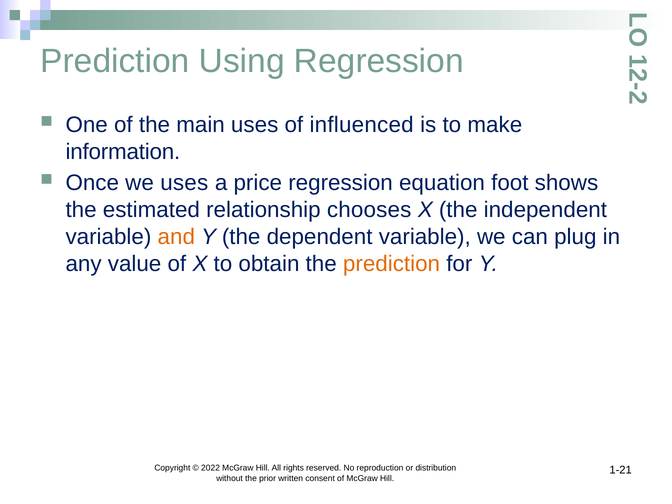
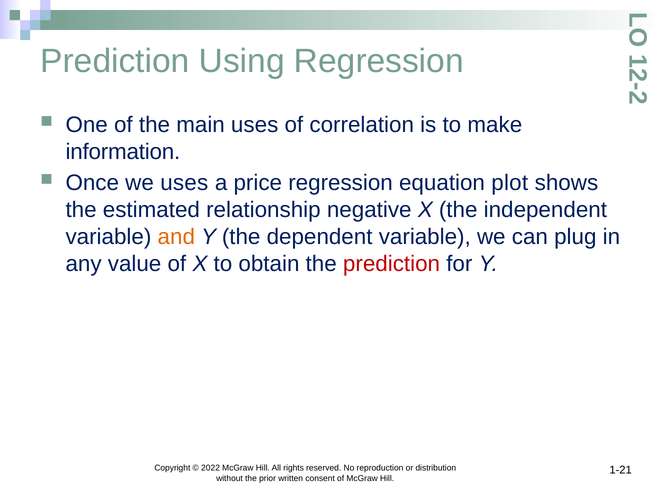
influenced: influenced -> correlation
foot: foot -> plot
chooses: chooses -> negative
prediction at (392, 264) colour: orange -> red
